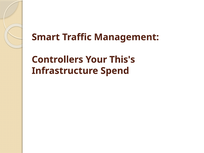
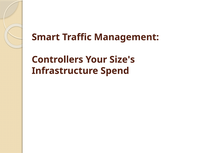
This's: This's -> Size's
